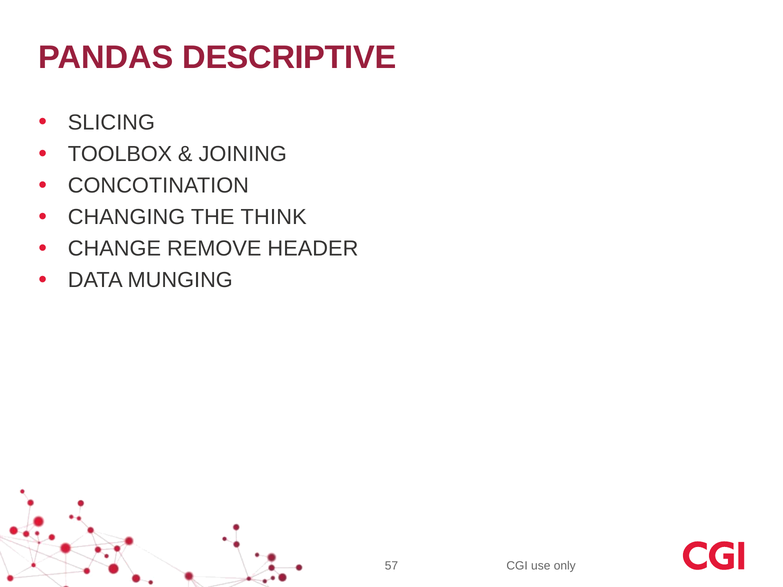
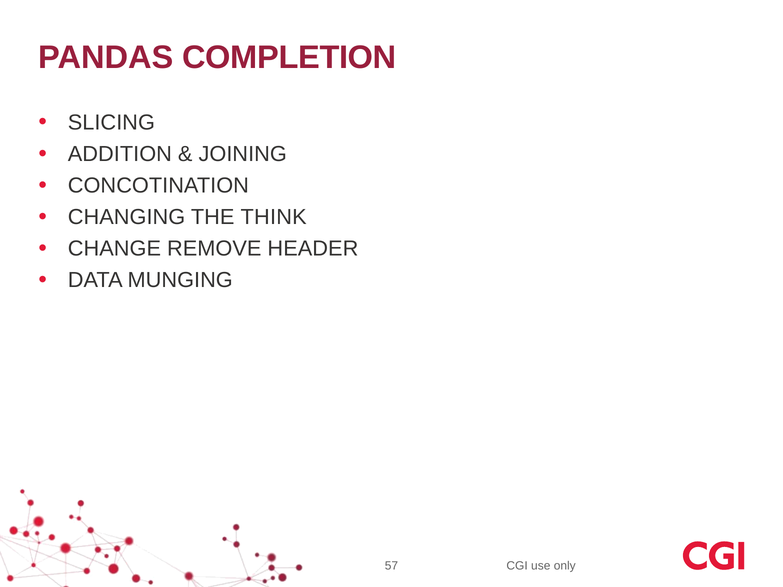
DESCRIPTIVE: DESCRIPTIVE -> COMPLETION
TOOLBOX: TOOLBOX -> ADDITION
